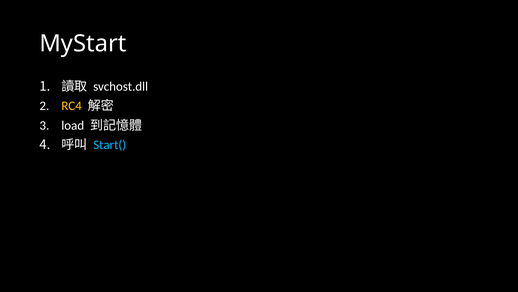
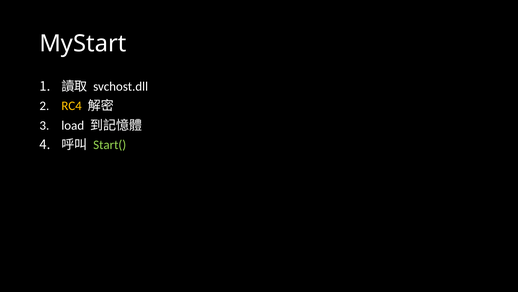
Start( colour: light blue -> light green
